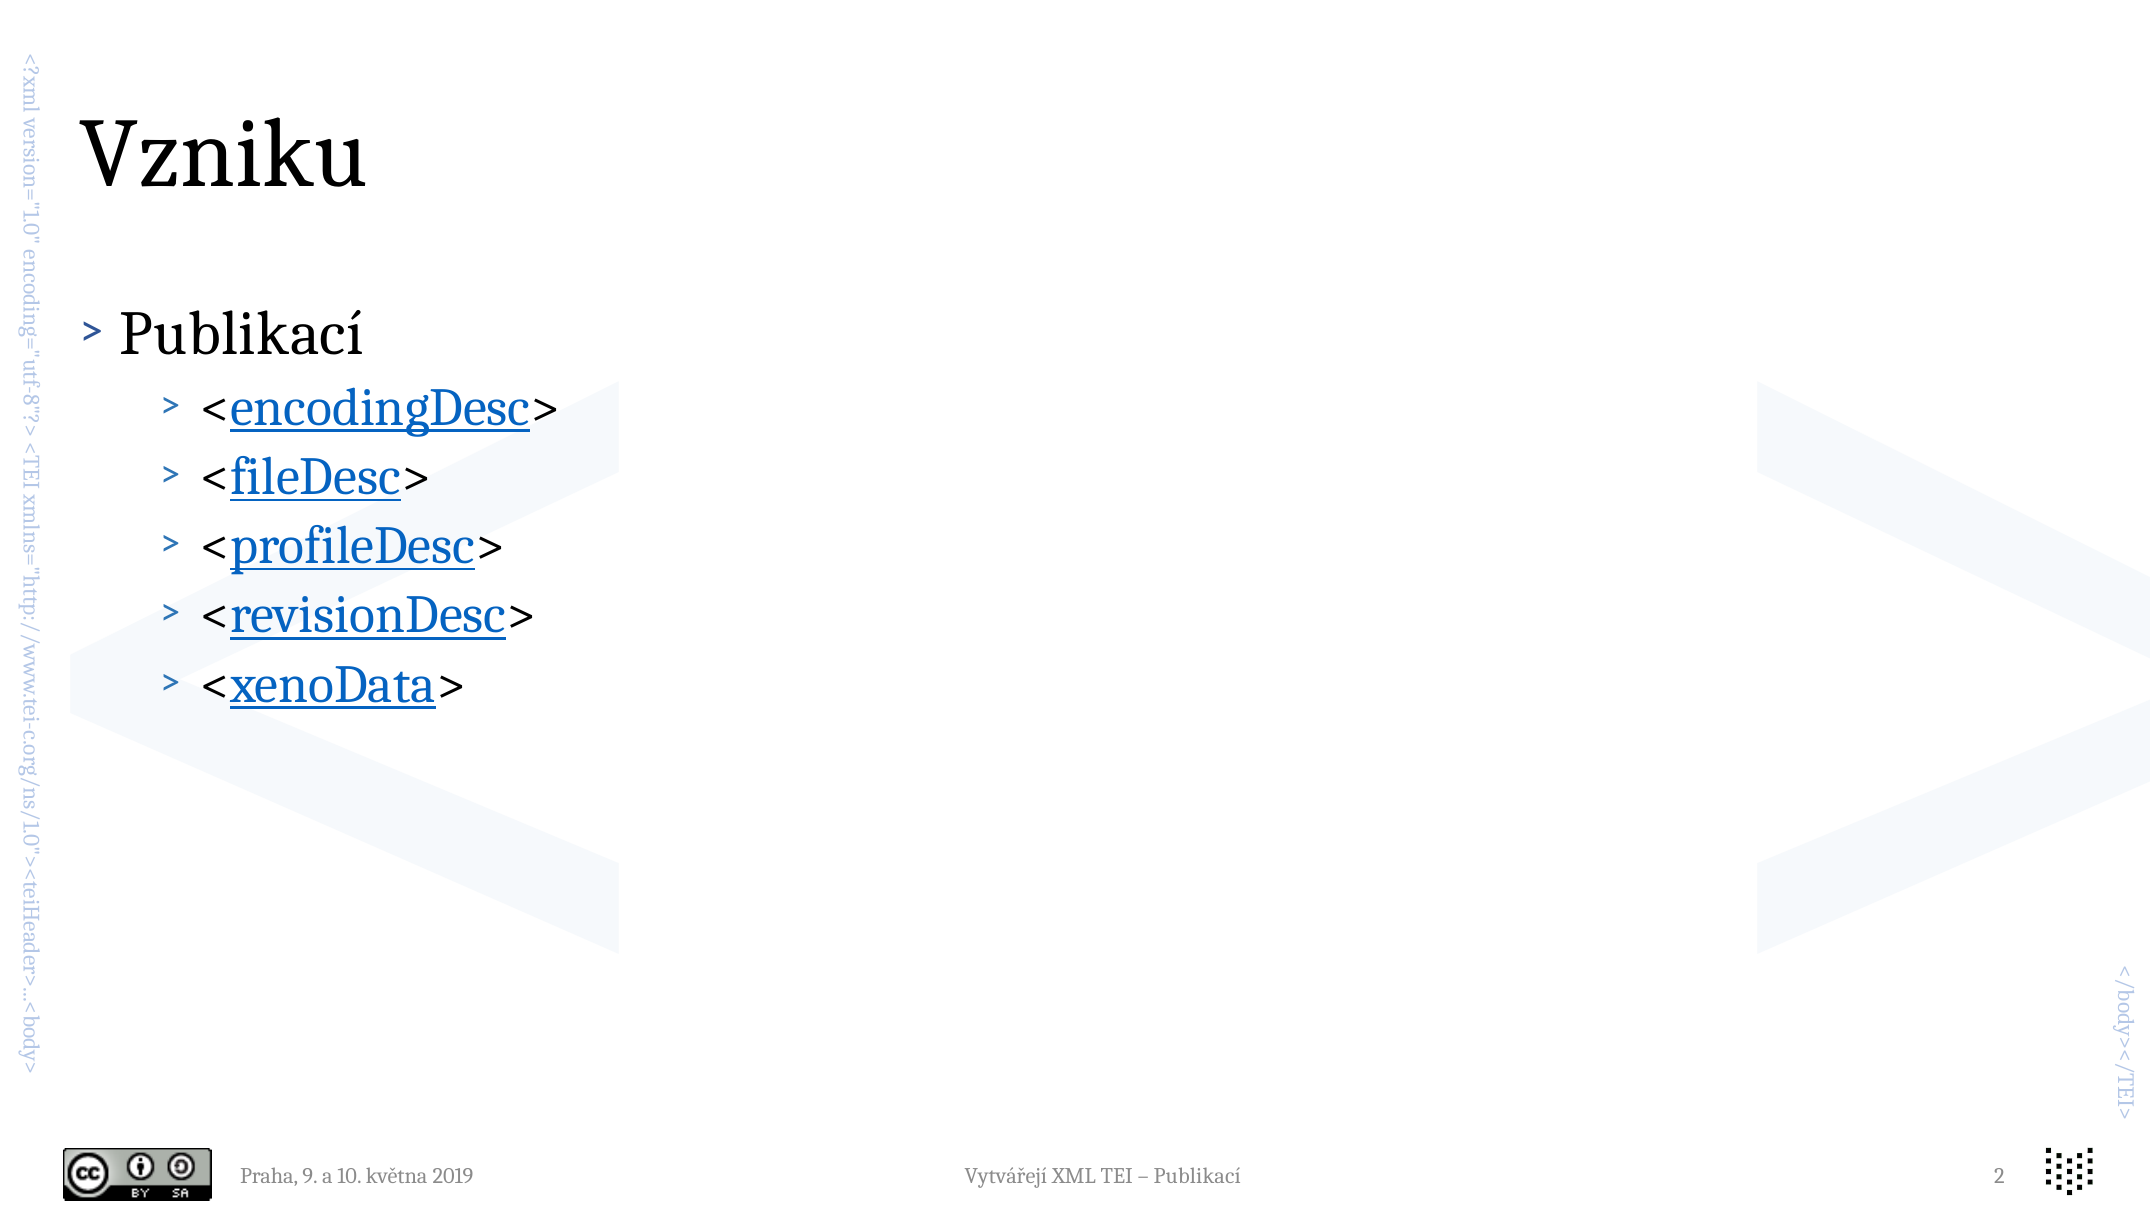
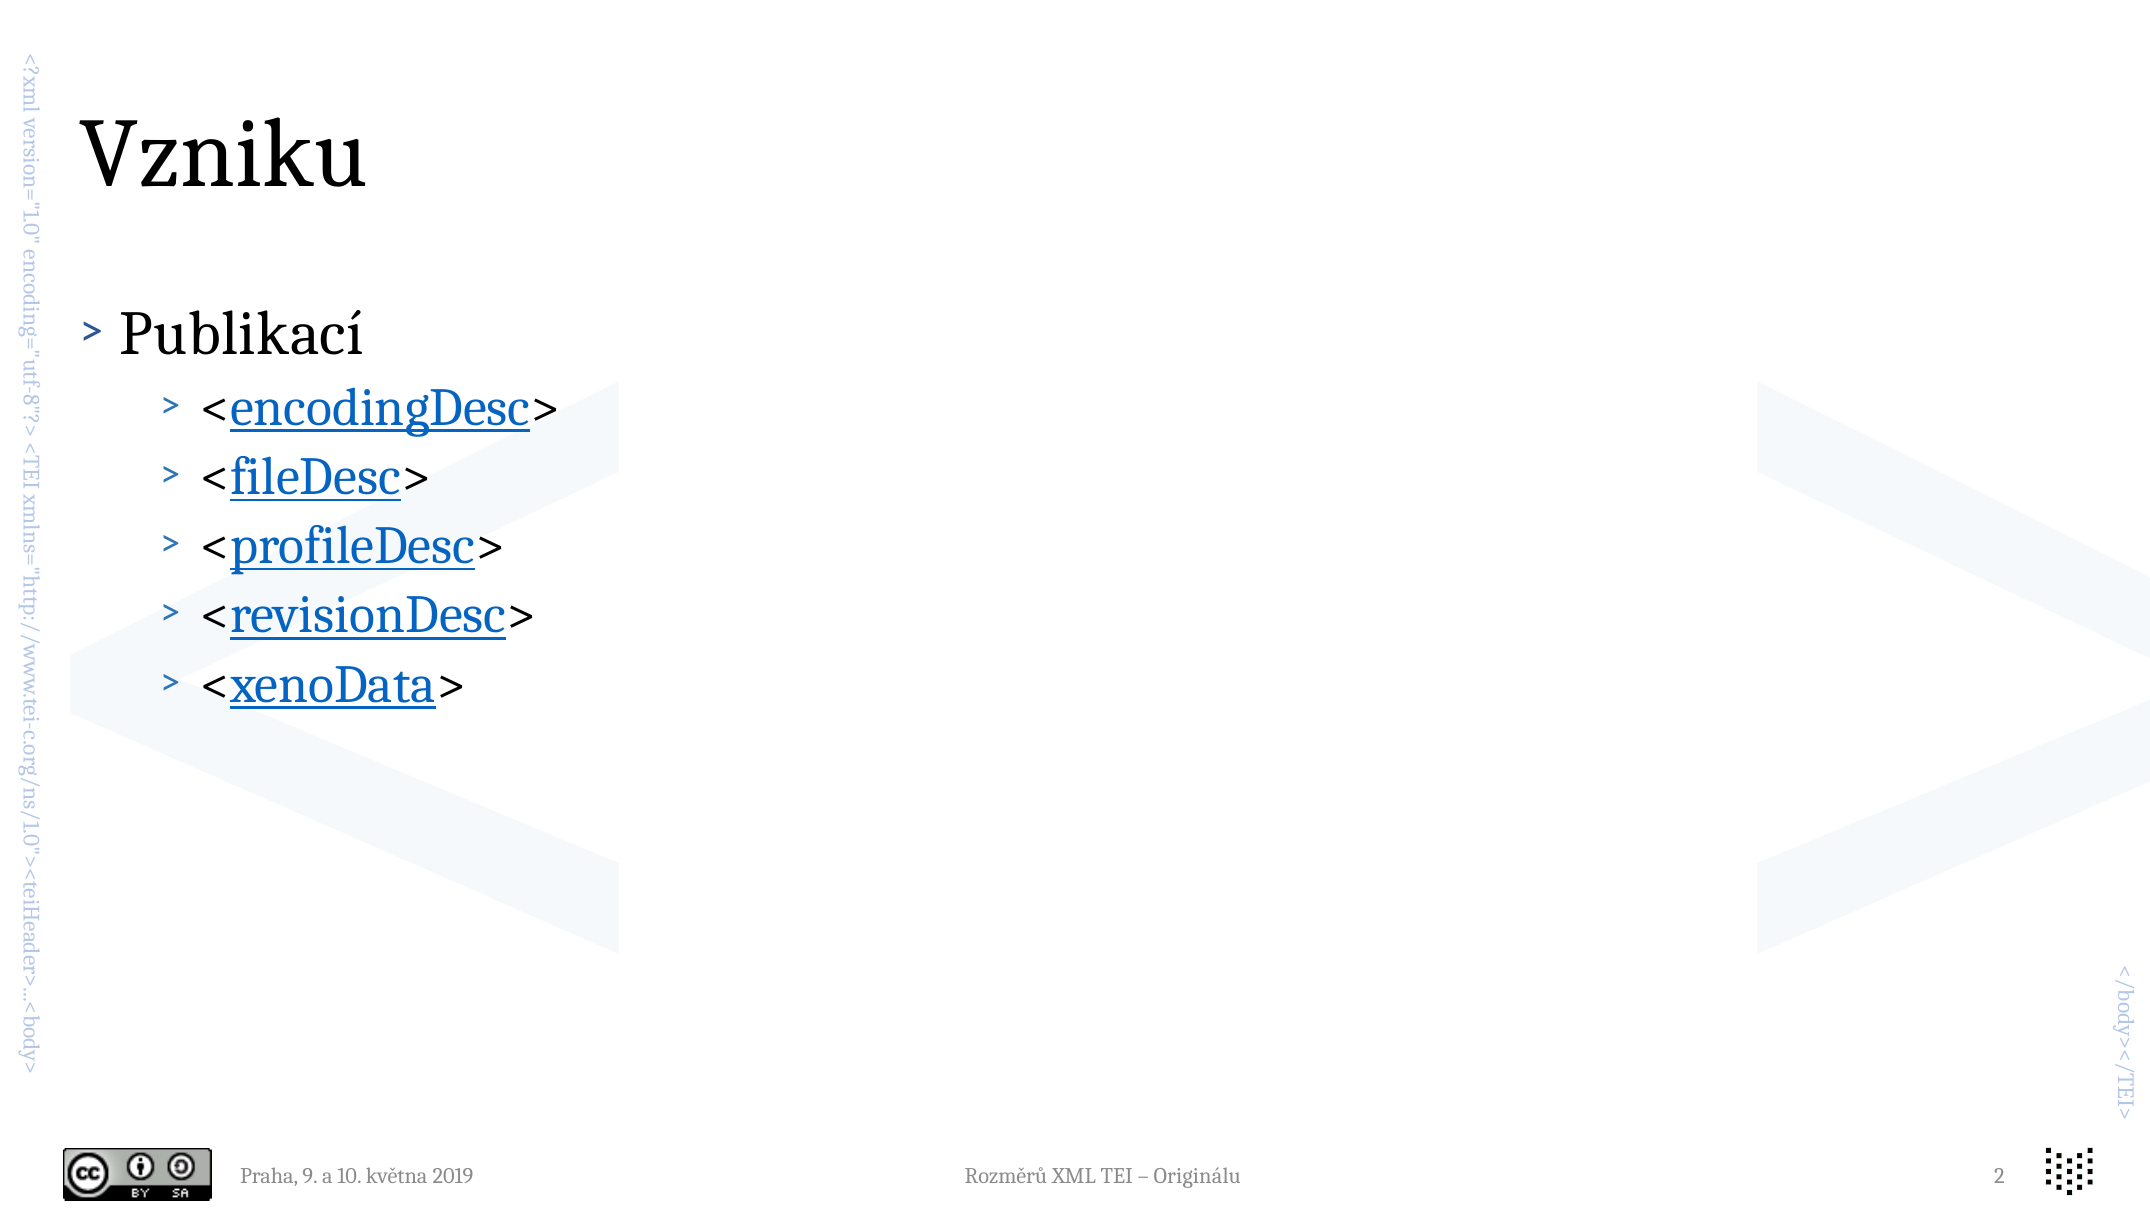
Vytvářejí: Vytvářejí -> Rozměrů
Publikací at (1197, 1177): Publikací -> Originálu
